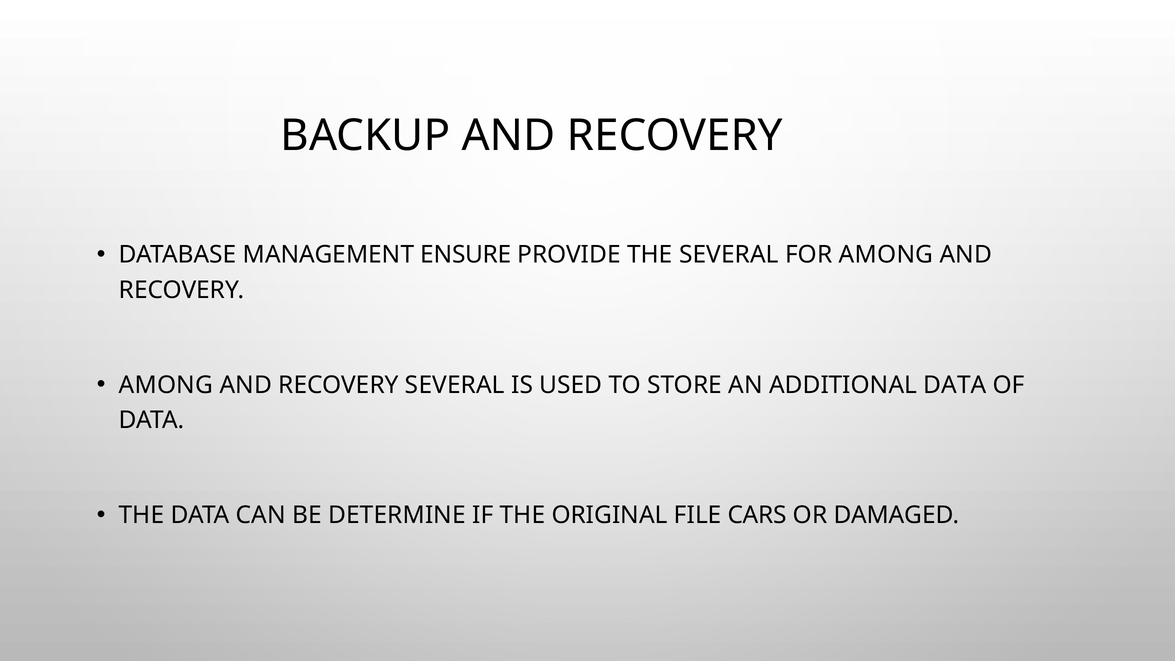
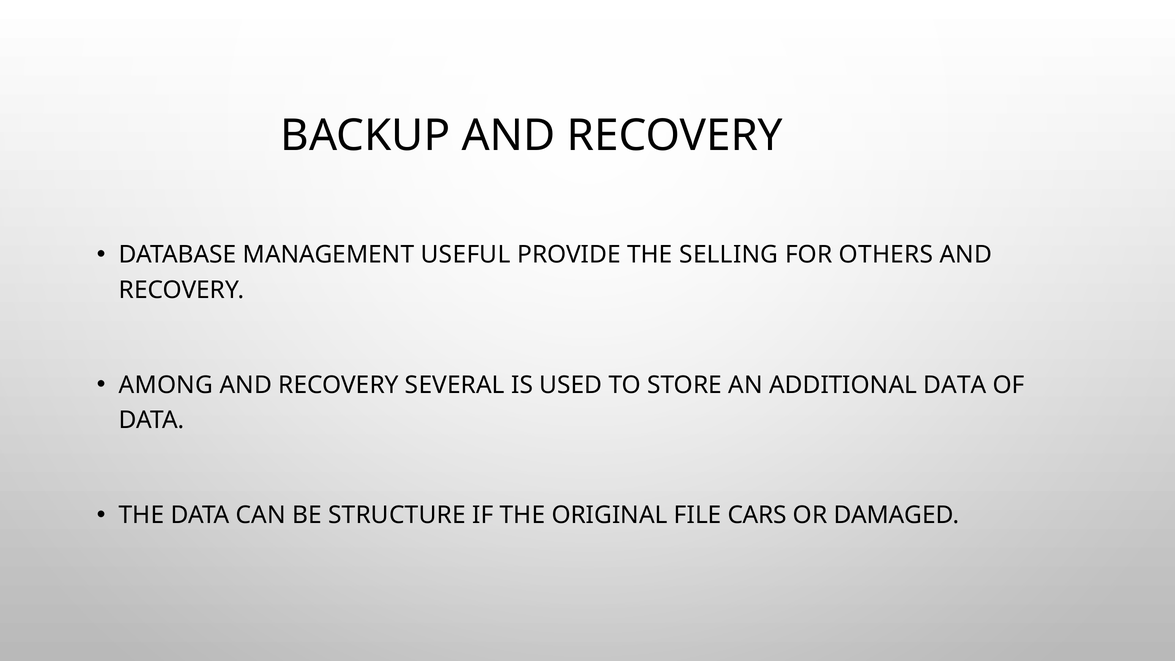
ENSURE: ENSURE -> USEFUL
THE SEVERAL: SEVERAL -> SELLING
FOR AMONG: AMONG -> OTHERS
DETERMINE: DETERMINE -> STRUCTURE
